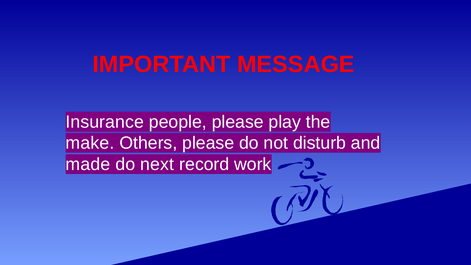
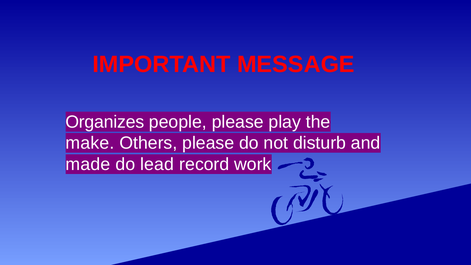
Insurance: Insurance -> Organizes
next: next -> lead
